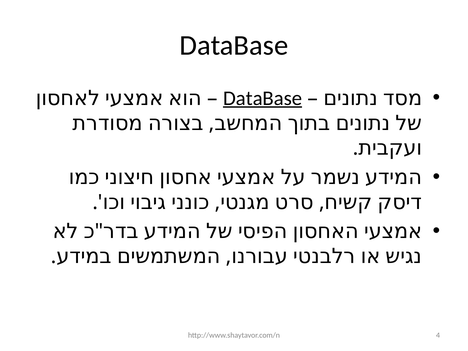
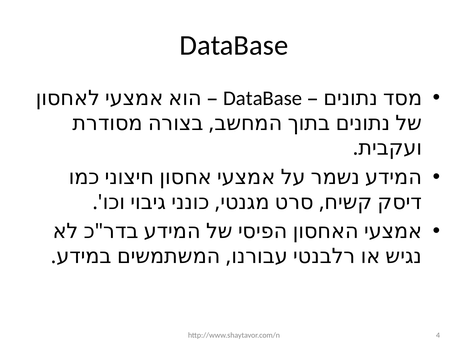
DataBase at (263, 98) underline: present -> none
